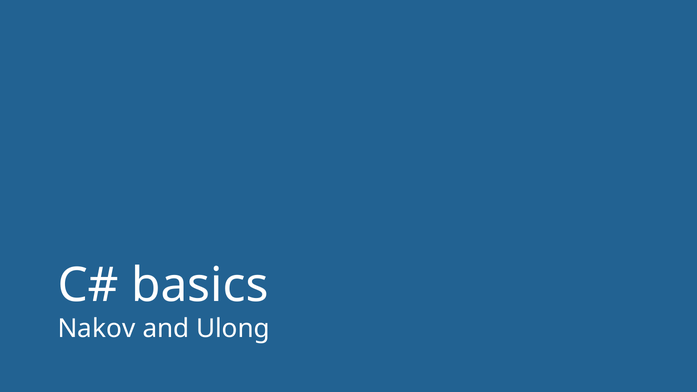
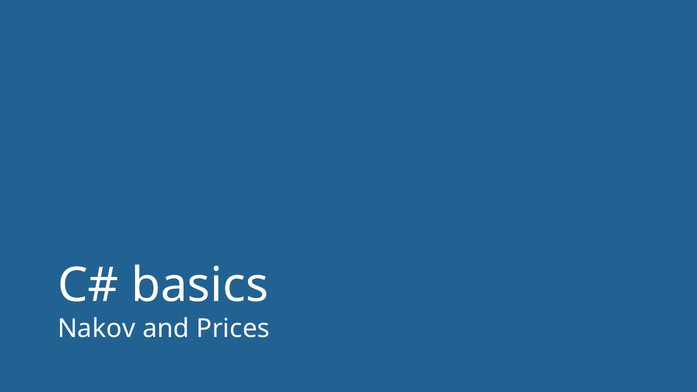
Ulong: Ulong -> Prices
